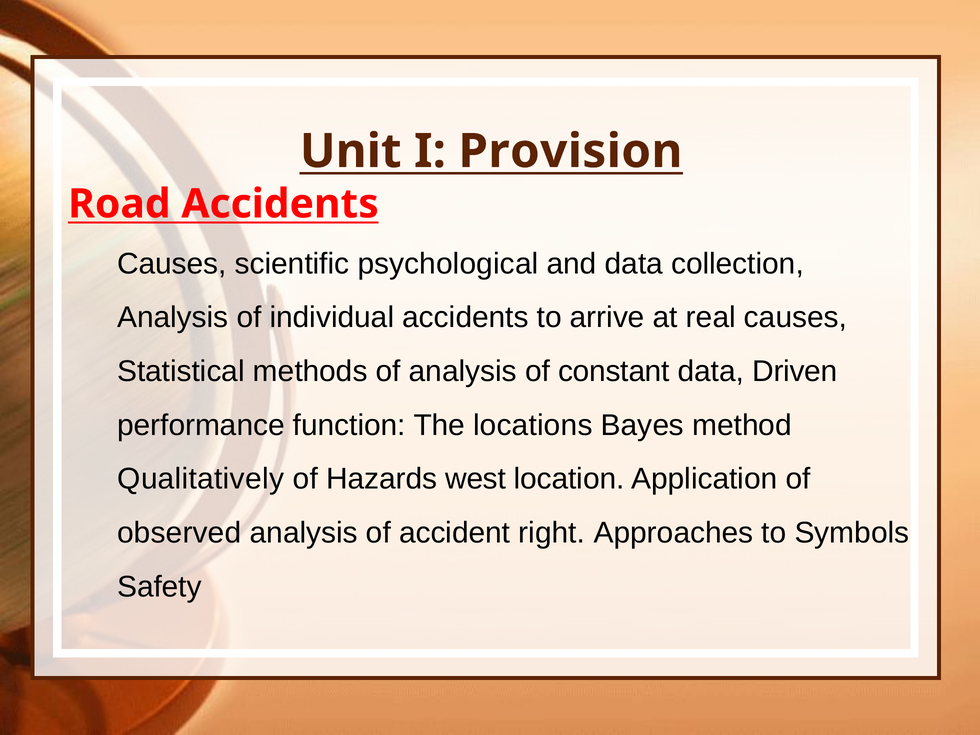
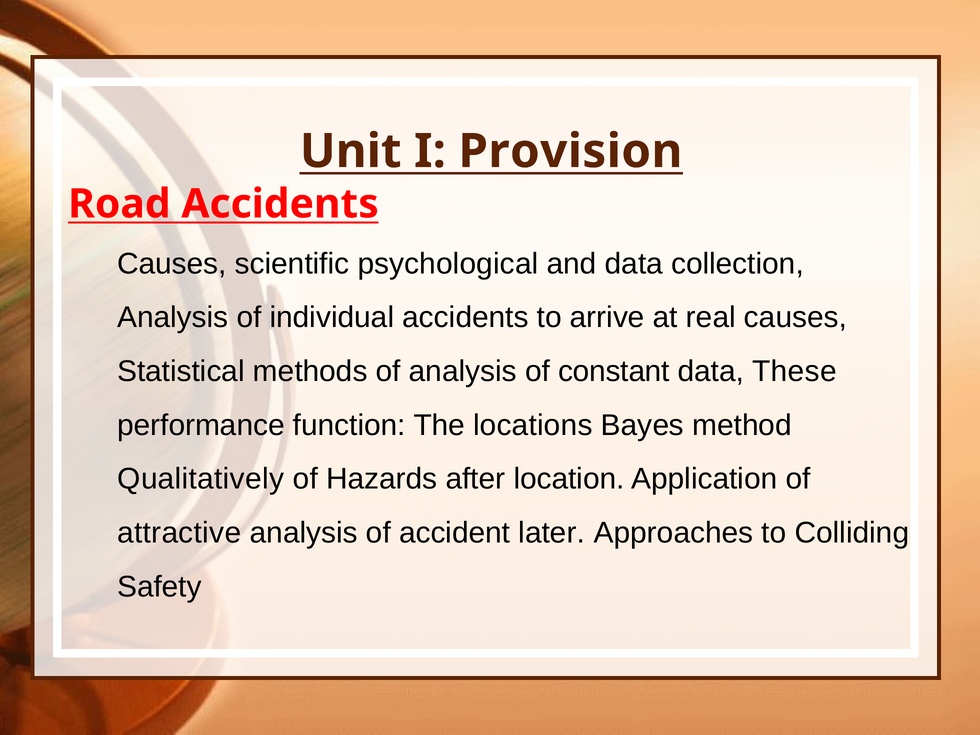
Driven: Driven -> These
west: west -> after
observed: observed -> attractive
right: right -> later
Symbols: Symbols -> Colliding
